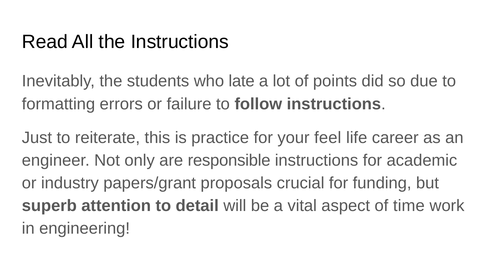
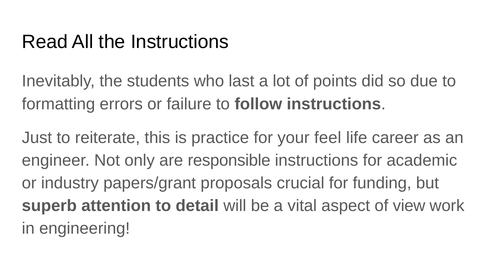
late: late -> last
time: time -> view
